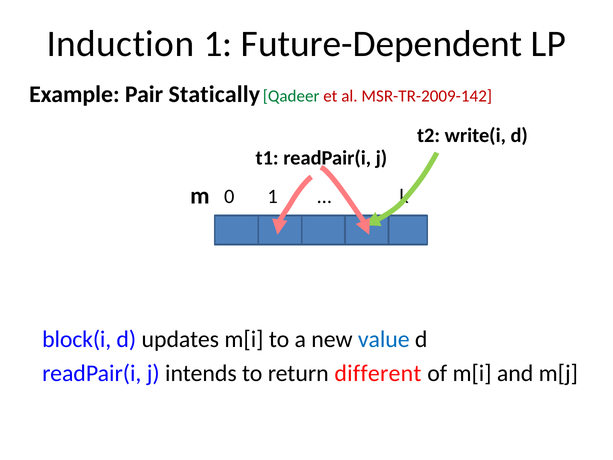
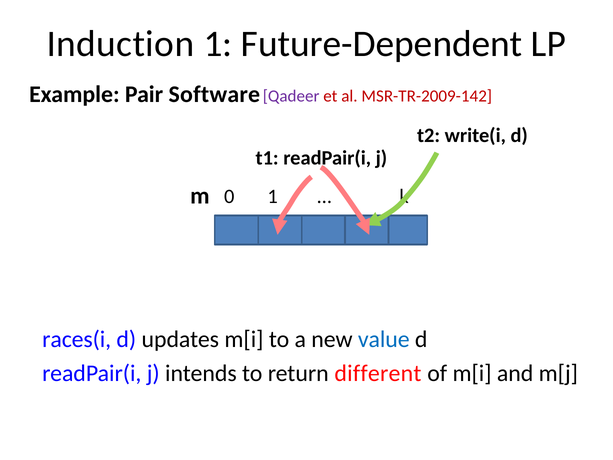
Statically: Statically -> Software
Qadeer colour: green -> purple
block(i: block(i -> races(i
